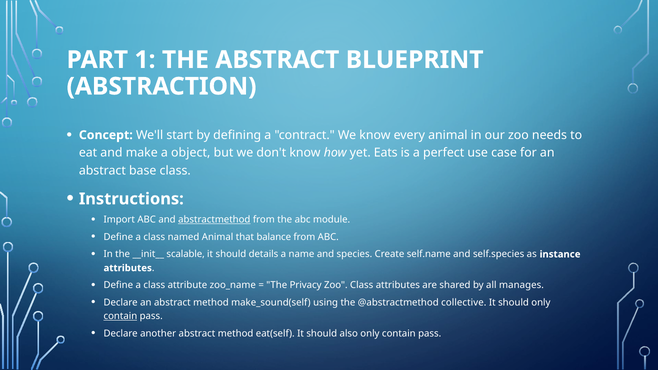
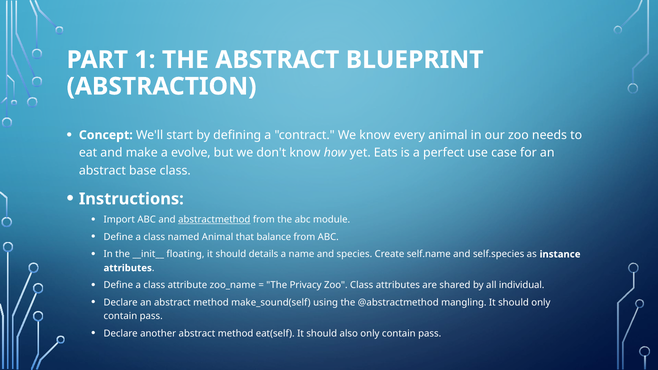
object: object -> evolve
scalable: scalable -> floating
manages: manages -> individual
collective: collective -> mangling
contain at (120, 316) underline: present -> none
